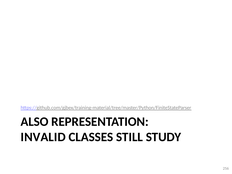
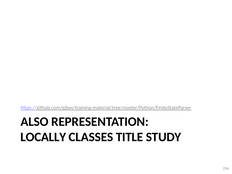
INVALID: INVALID -> LOCALLY
STILL: STILL -> TITLE
